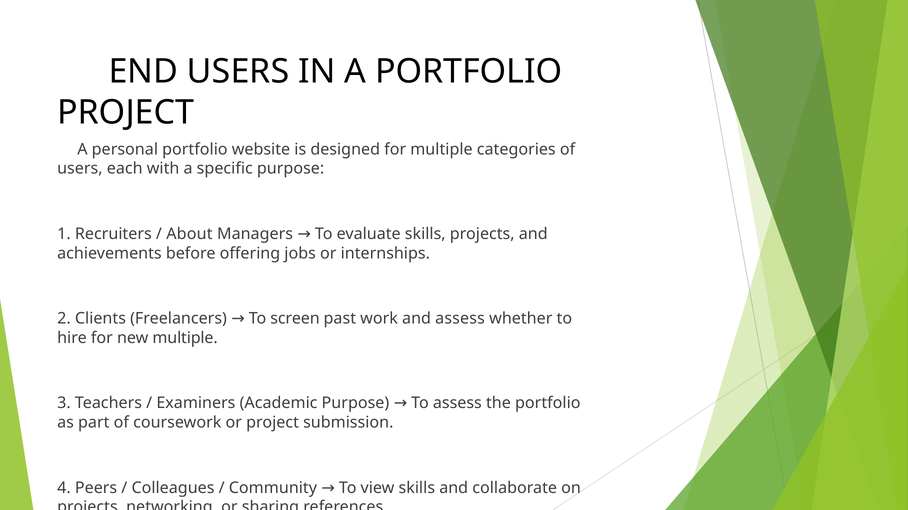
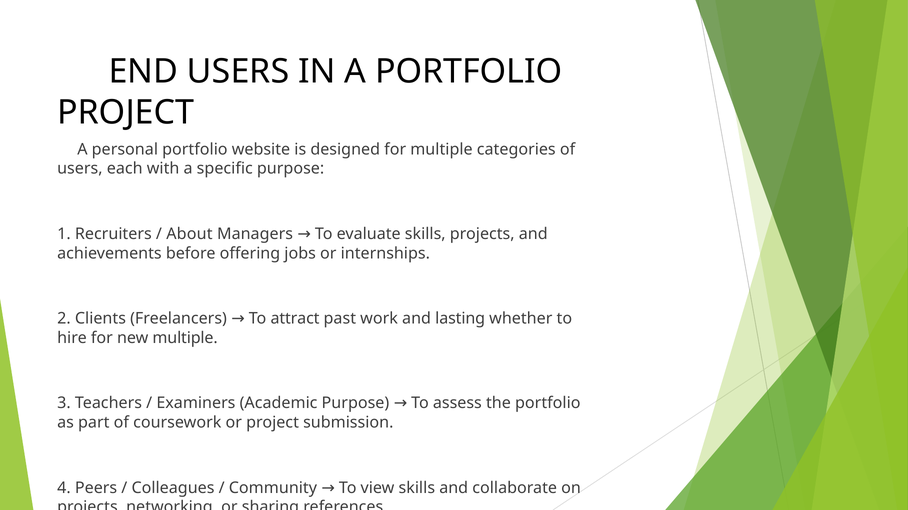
screen: screen -> attract
and assess: assess -> lasting
